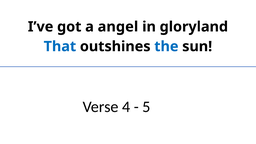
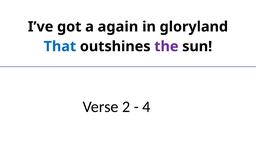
angel: angel -> again
the colour: blue -> purple
4: 4 -> 2
5: 5 -> 4
